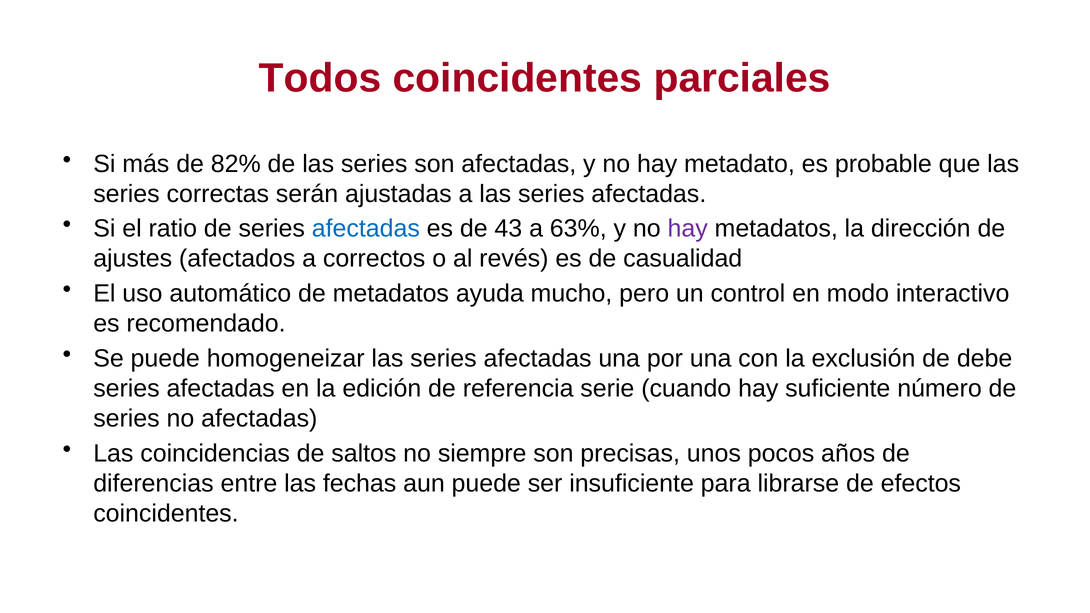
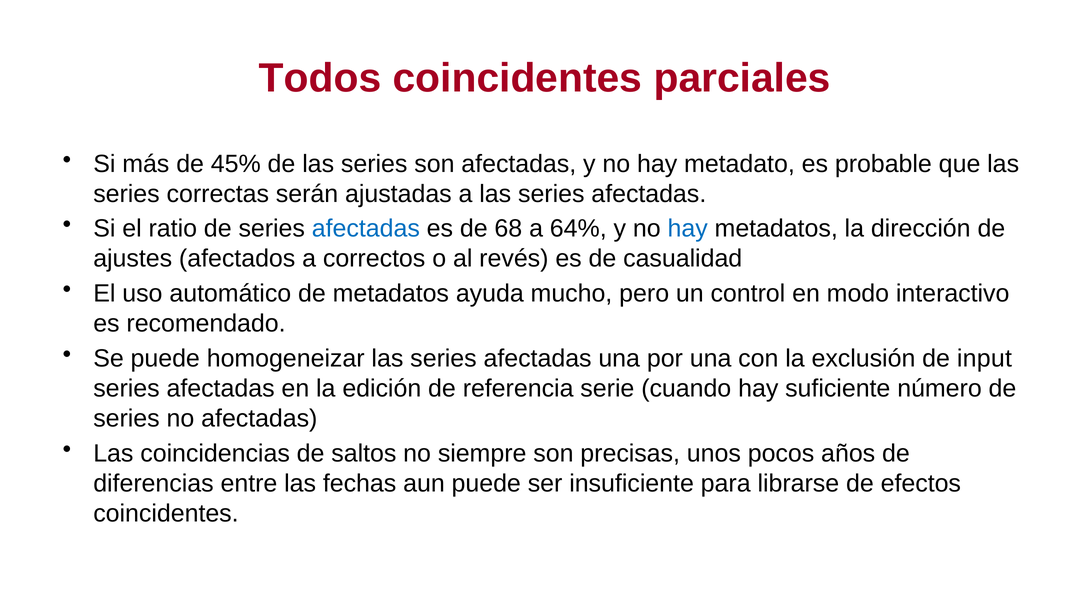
82%: 82% -> 45%
43: 43 -> 68
63%: 63% -> 64%
hay at (688, 229) colour: purple -> blue
debe: debe -> input
